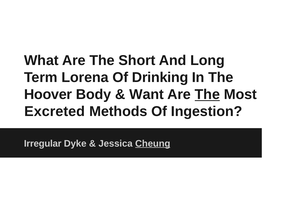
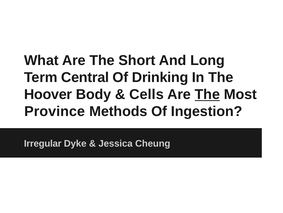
Lorena: Lorena -> Central
Want: Want -> Cells
Excreted: Excreted -> Province
Cheung underline: present -> none
